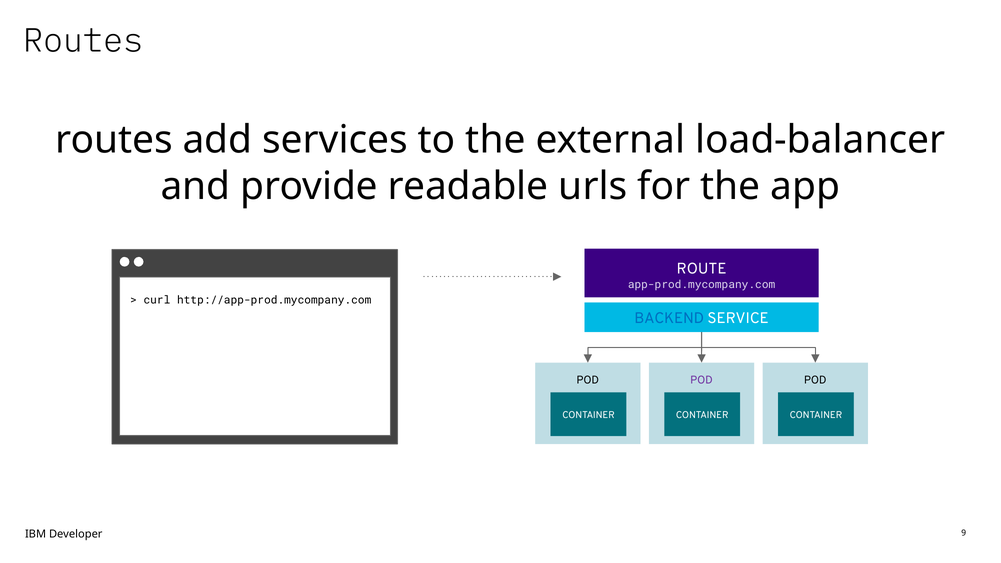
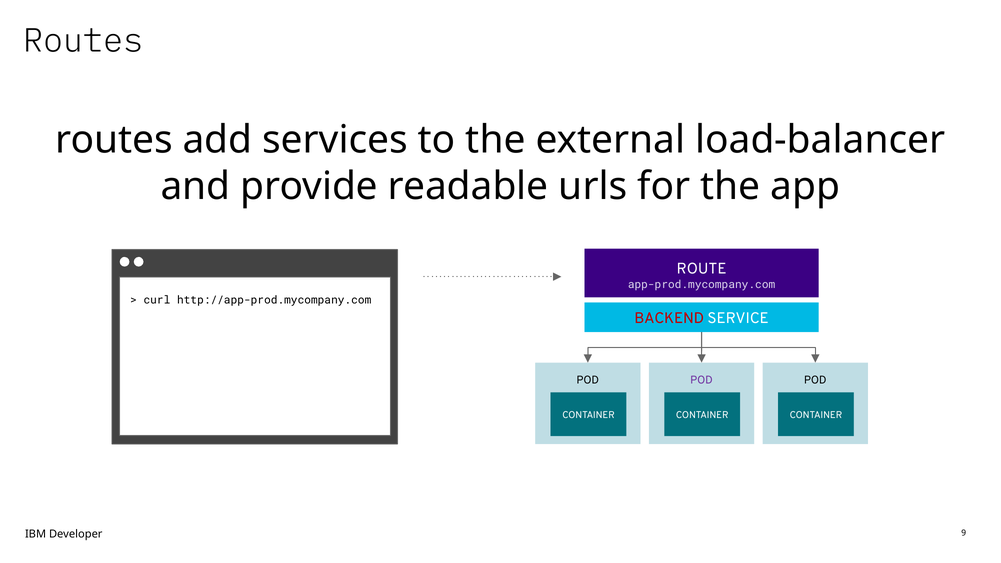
BACKEND colour: blue -> red
